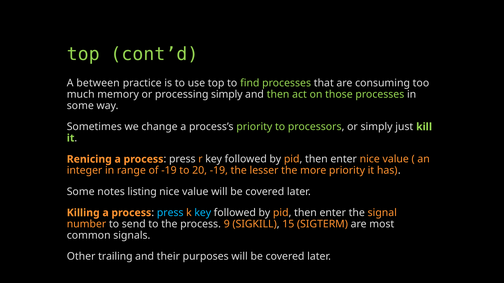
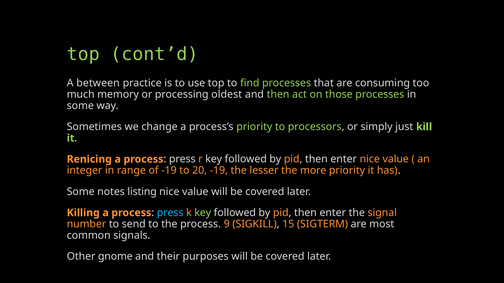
processing simply: simply -> oldest
key at (203, 213) colour: light blue -> light green
trailing: trailing -> gnome
